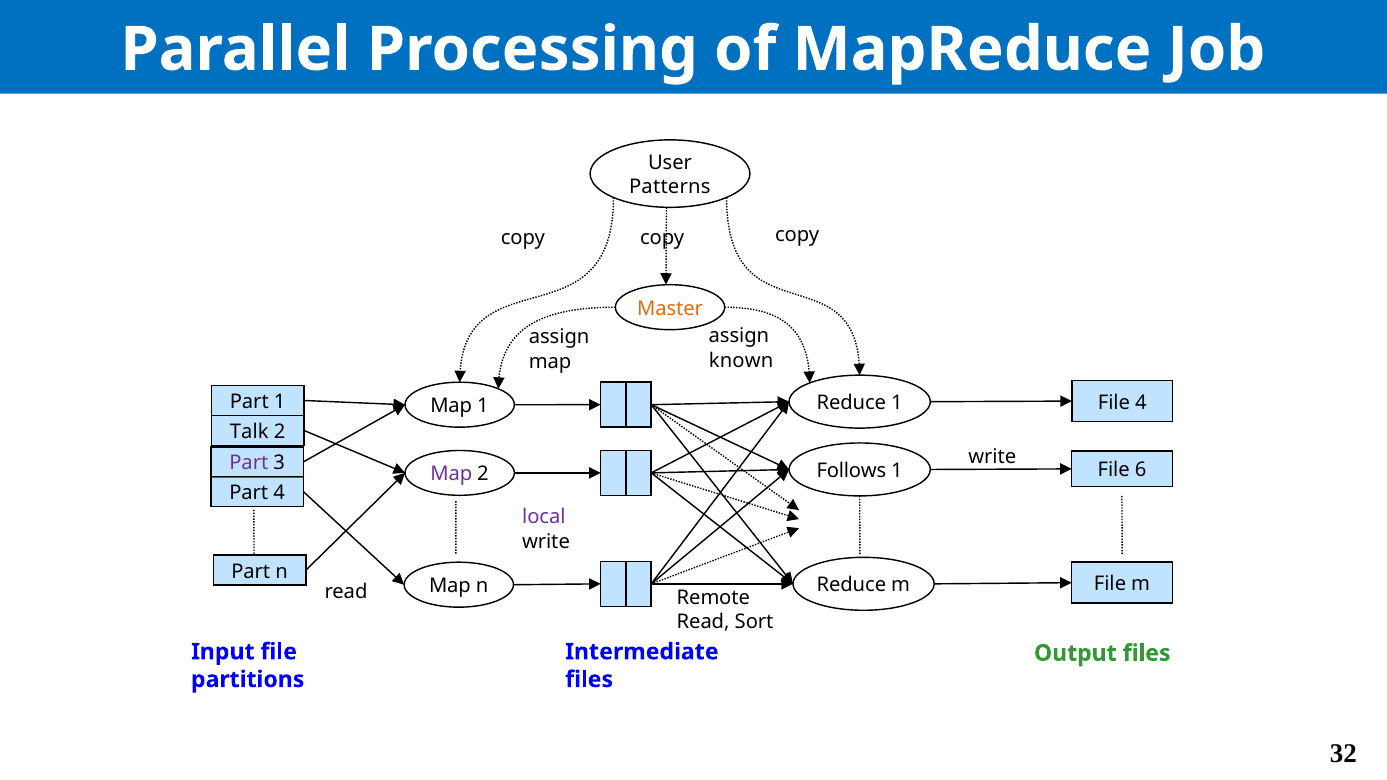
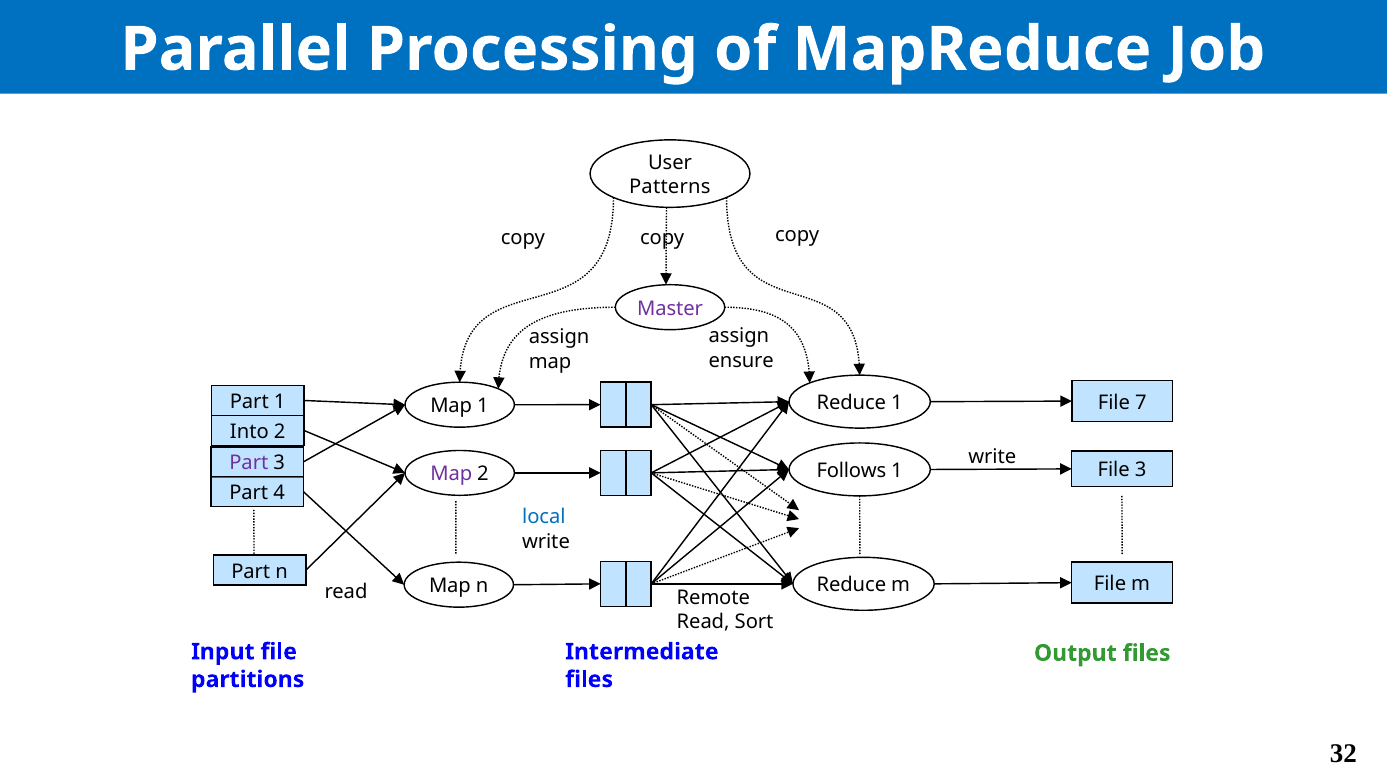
Master colour: orange -> purple
known: known -> ensure
File 4: 4 -> 7
Talk: Talk -> Into
File 6: 6 -> 3
local colour: purple -> blue
